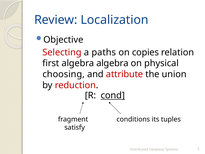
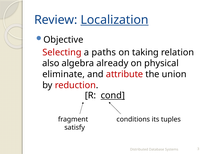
Localization underline: none -> present
copies: copies -> taking
first: first -> also
algebra algebra: algebra -> already
choosing: choosing -> eliminate
